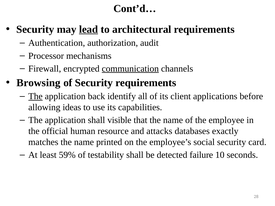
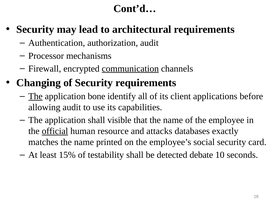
lead underline: present -> none
Browsing: Browsing -> Changing
back: back -> bone
allowing ideas: ideas -> audit
official underline: none -> present
59%: 59% -> 15%
failure: failure -> debate
